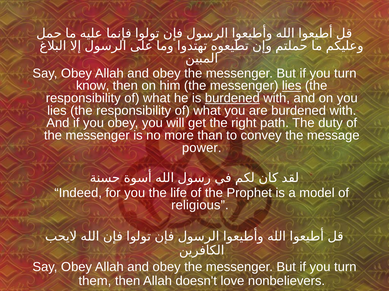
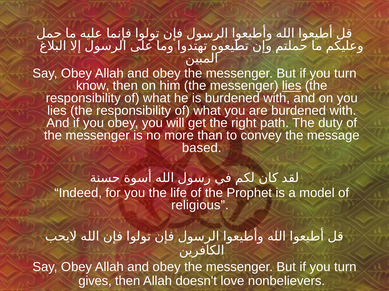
burdened at (232, 98) underline: present -> none
power: power -> based
them: them -> gives
